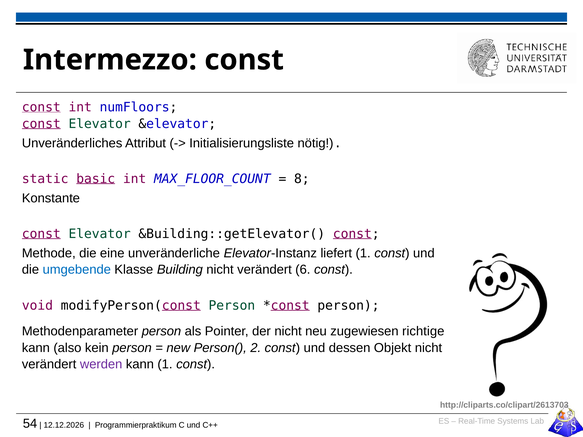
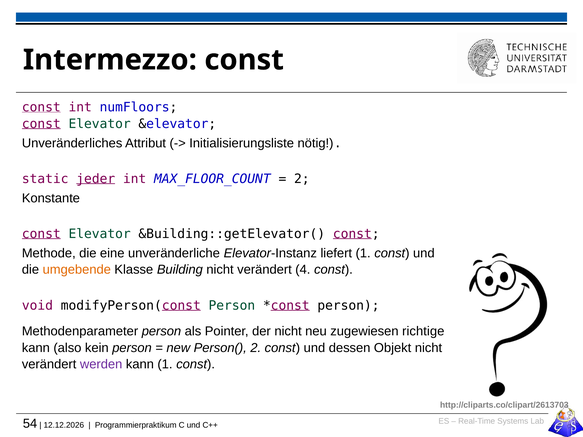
basic: basic -> jeder
8 at (302, 179): 8 -> 2
umgebende colour: blue -> orange
6: 6 -> 4
